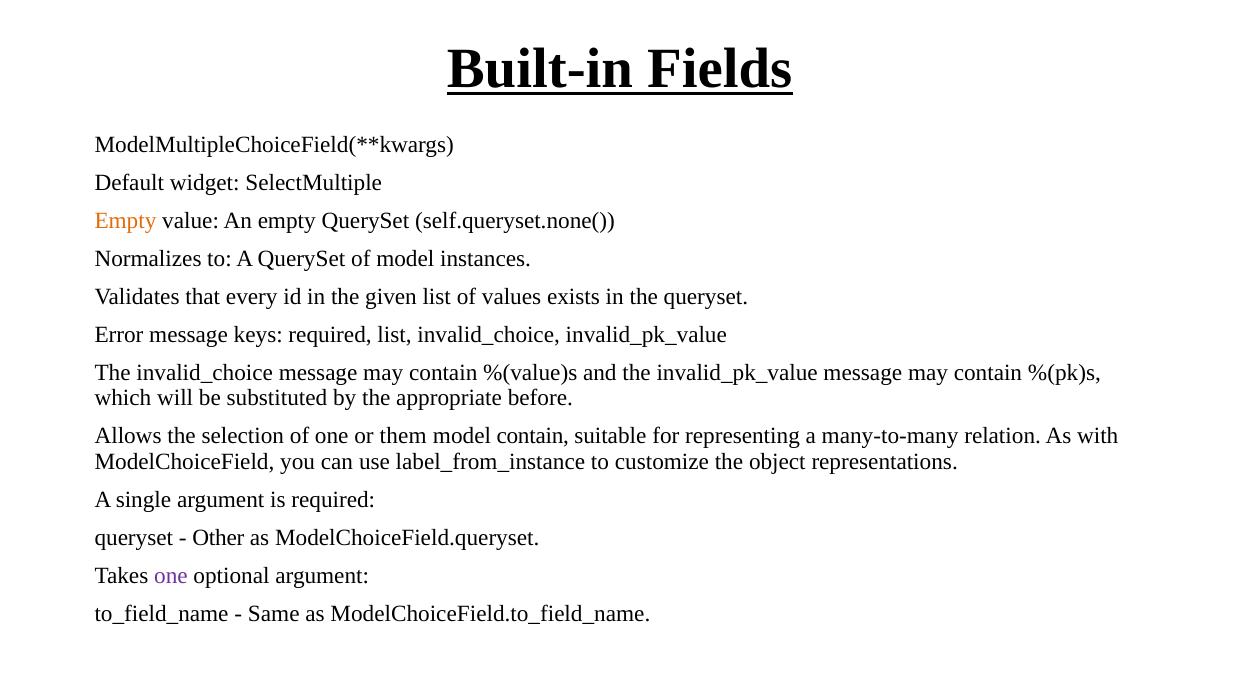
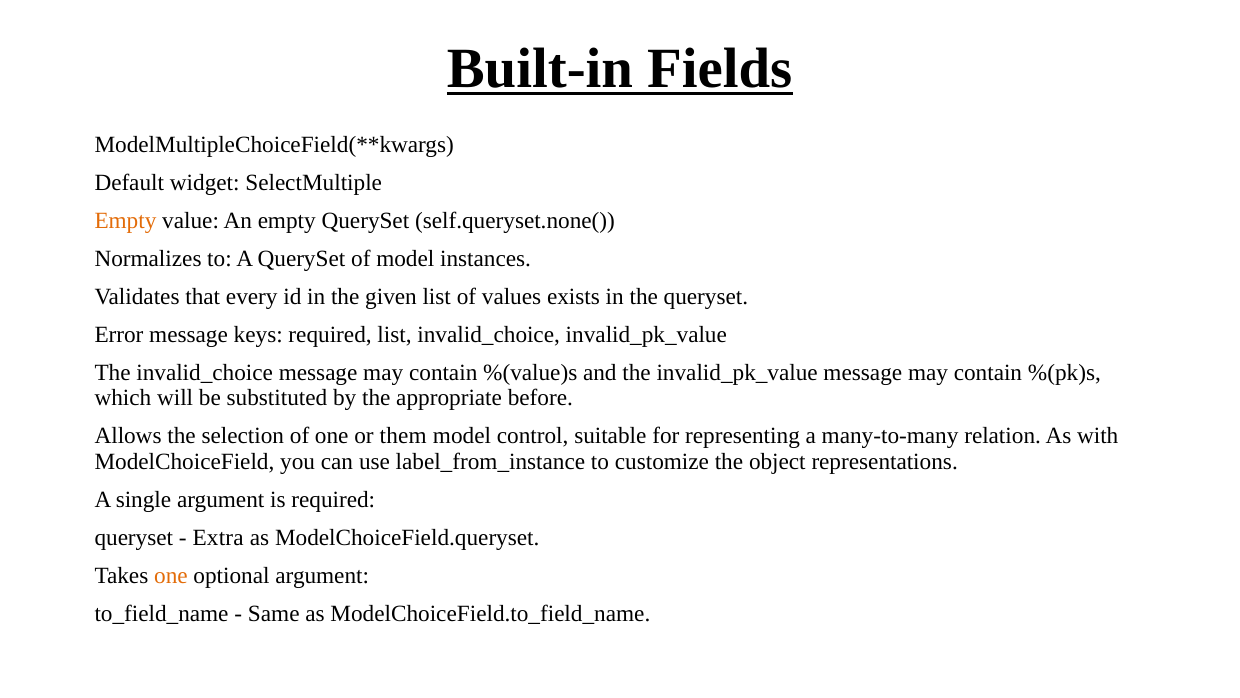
model contain: contain -> control
Other: Other -> Extra
one at (171, 575) colour: purple -> orange
